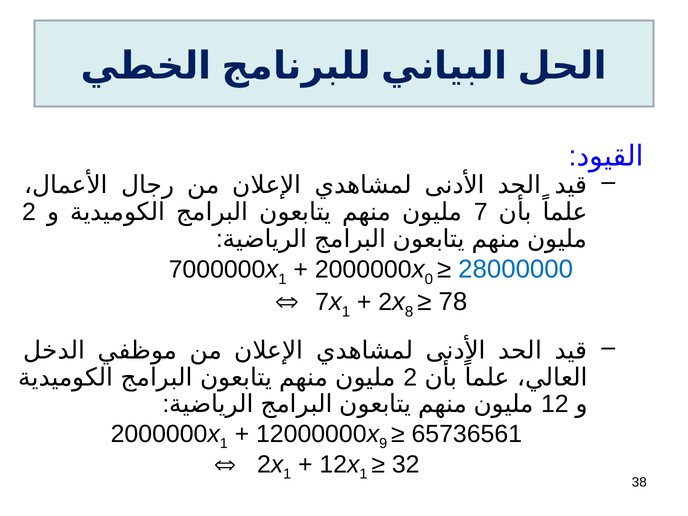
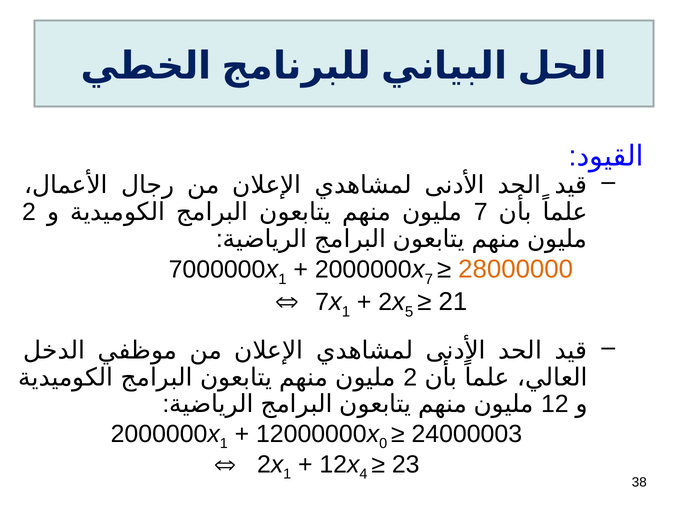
0 at (429, 279): 0 -> 7
28000000 colour: blue -> orange
8: 8 -> 5
78: 78 -> 21
9: 9 -> 0
65736561: 65736561 -> 24000003
1 at (363, 474): 1 -> 4
32: 32 -> 23
